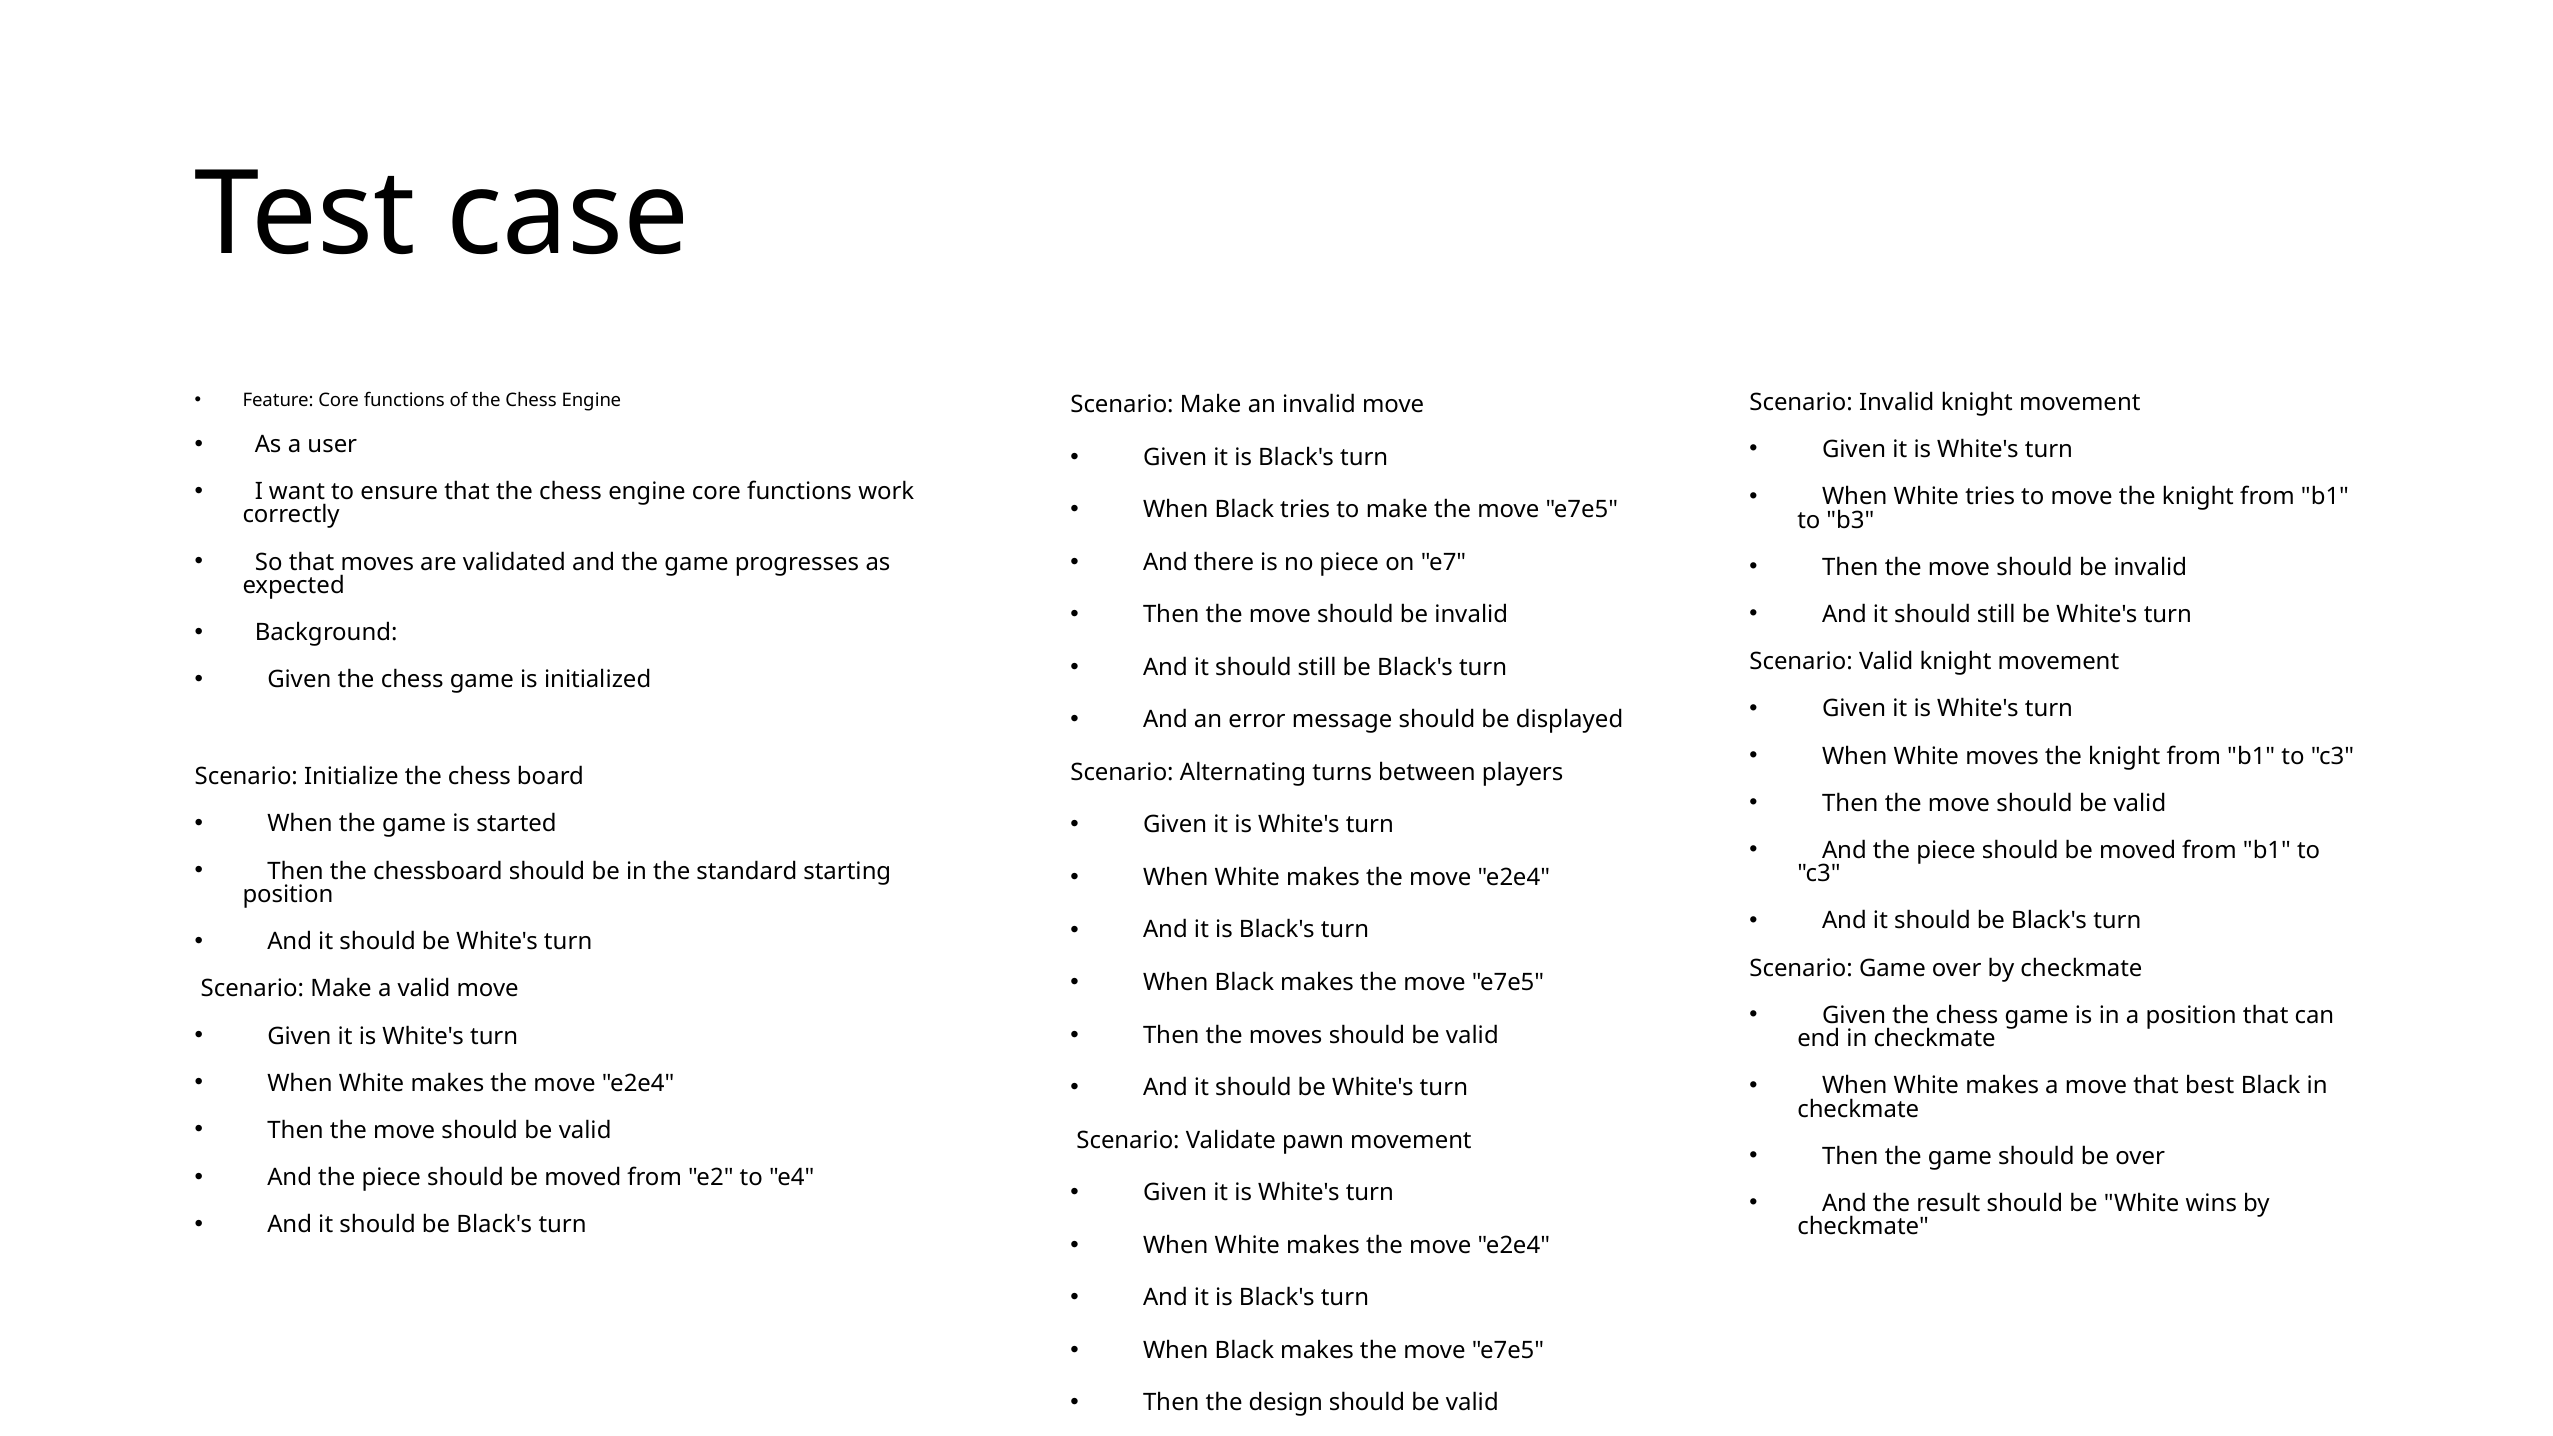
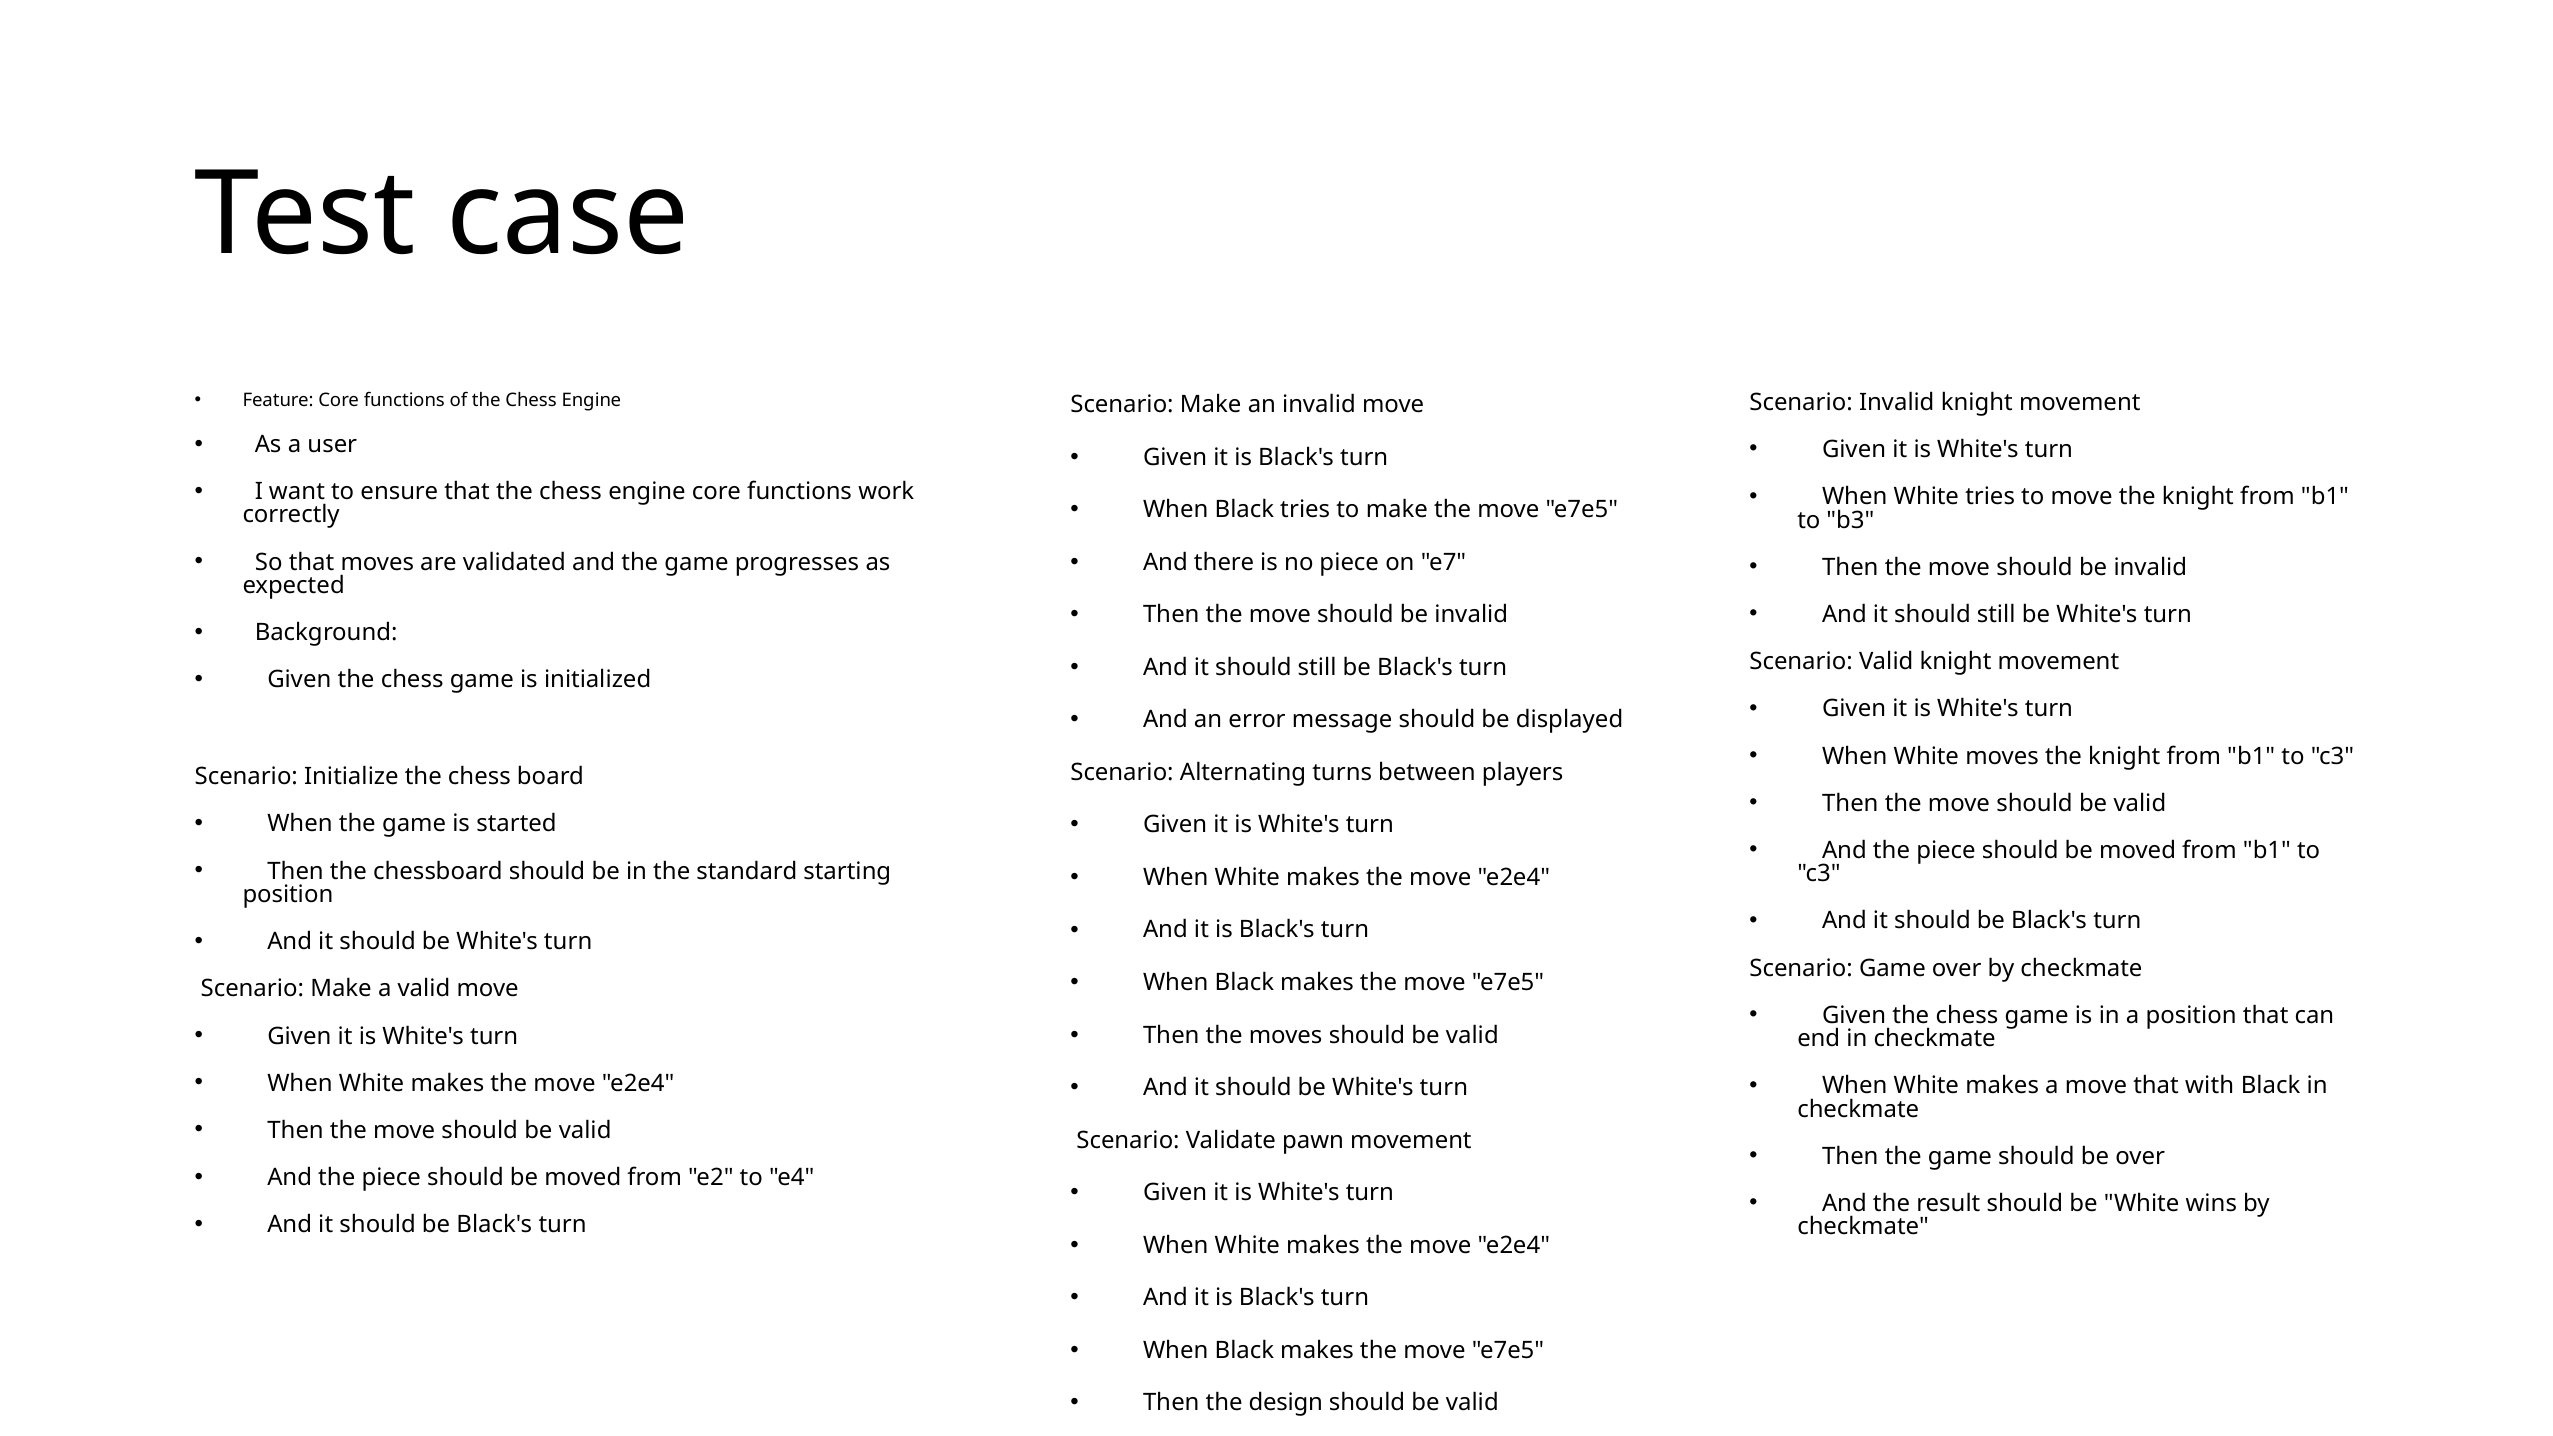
best: best -> with
